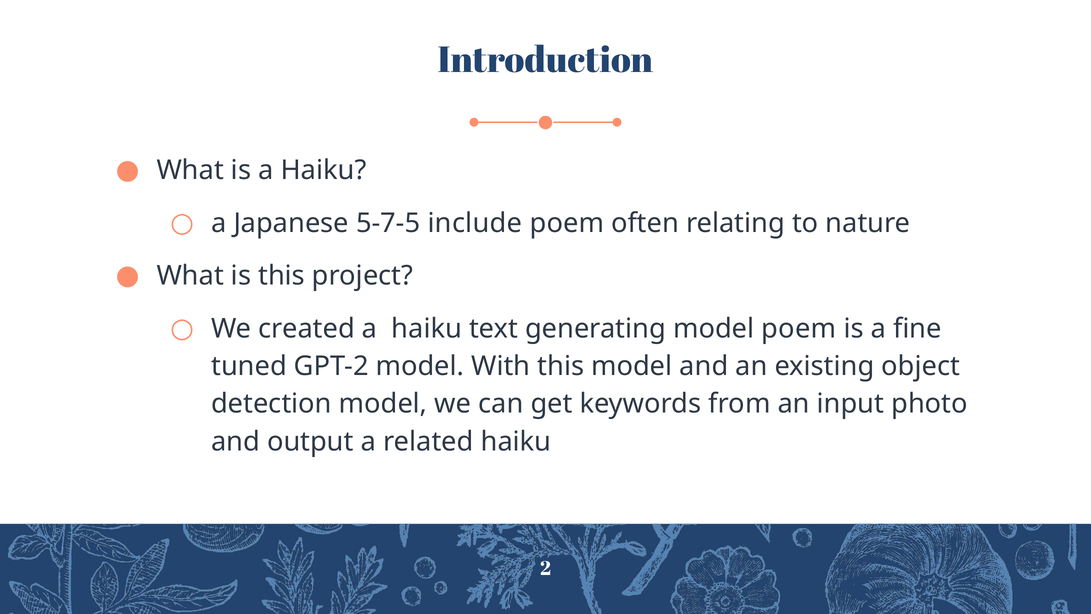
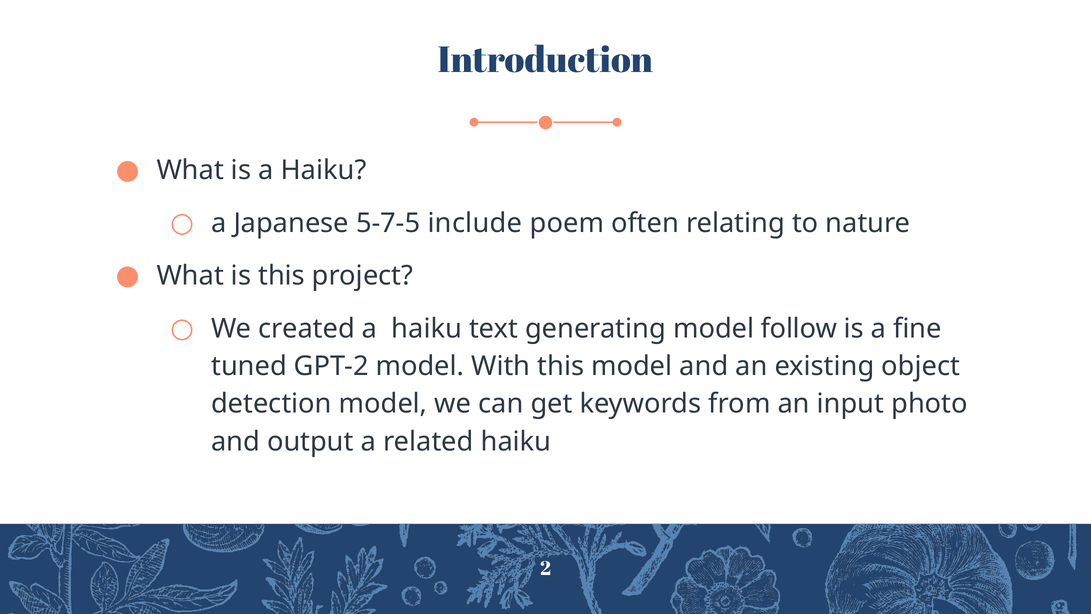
model poem: poem -> follow
